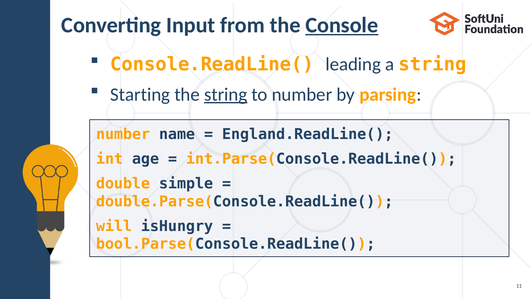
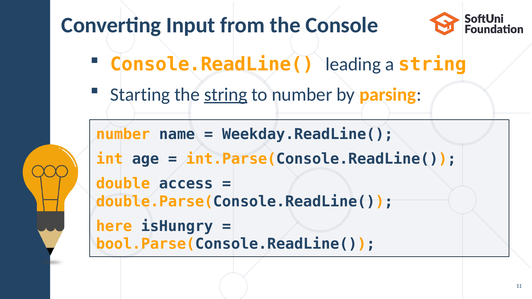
Console underline: present -> none
England.ReadLine(: England.ReadLine( -> Weekday.ReadLine(
simple: simple -> access
will: will -> here
